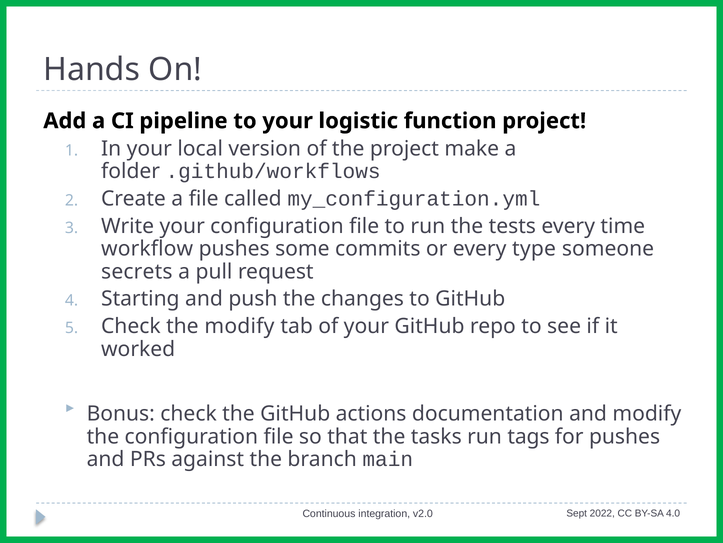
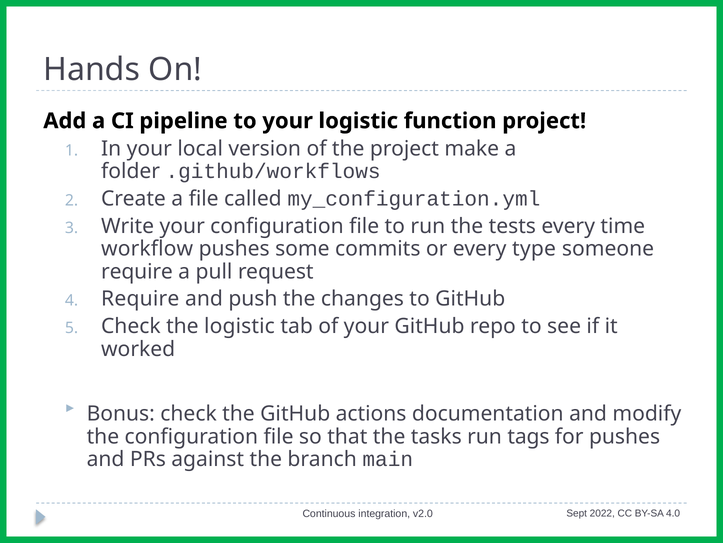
secrets at (137, 271): secrets -> require
Starting at (140, 299): Starting -> Require
the modify: modify -> logistic
